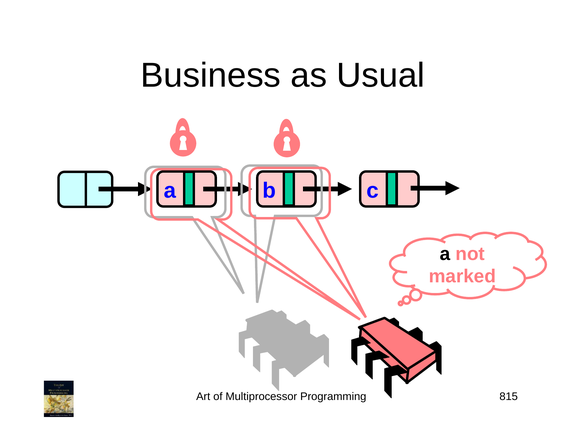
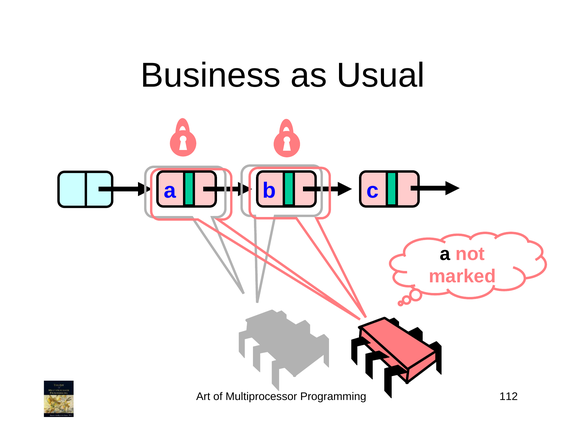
815: 815 -> 112
